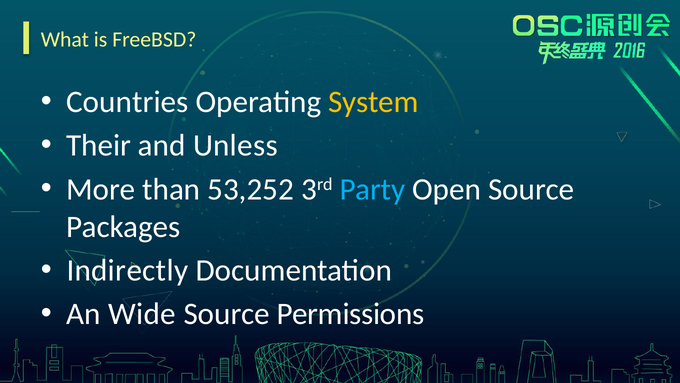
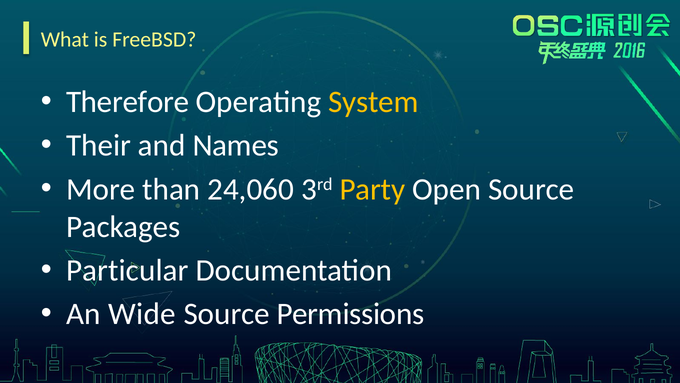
Countries: Countries -> Therefore
Unless: Unless -> Names
53,252: 53,252 -> 24,060
Party colour: light blue -> yellow
Indirectly: Indirectly -> Particular
